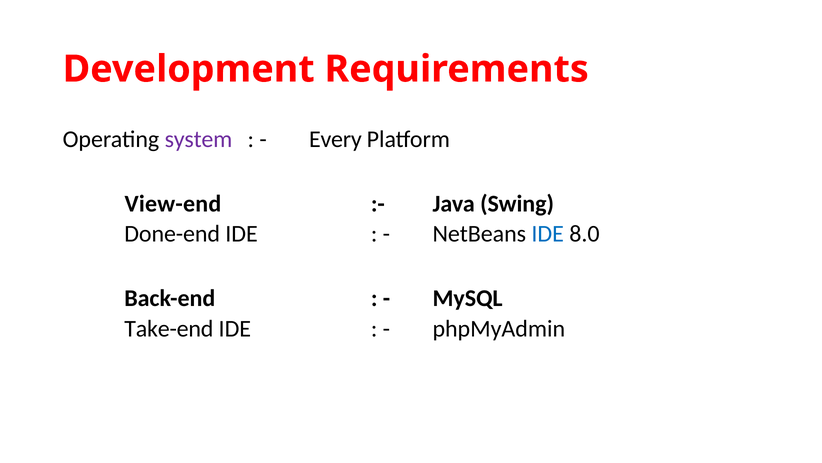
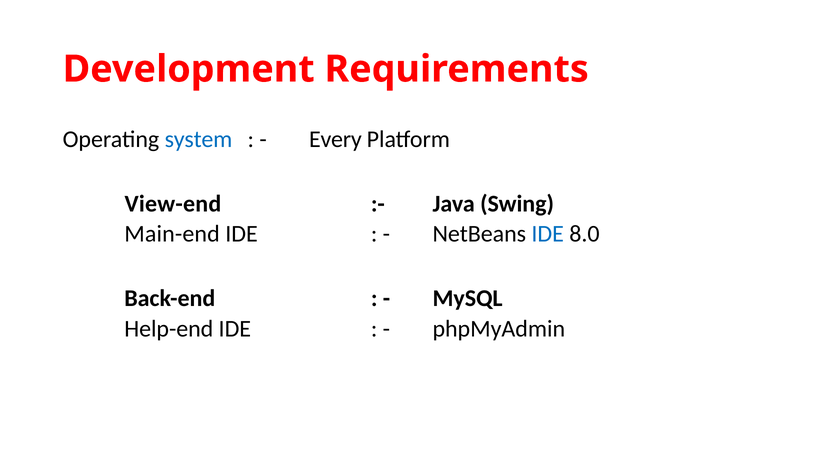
system colour: purple -> blue
Done-end: Done-end -> Main-end
Take-end: Take-end -> Help-end
